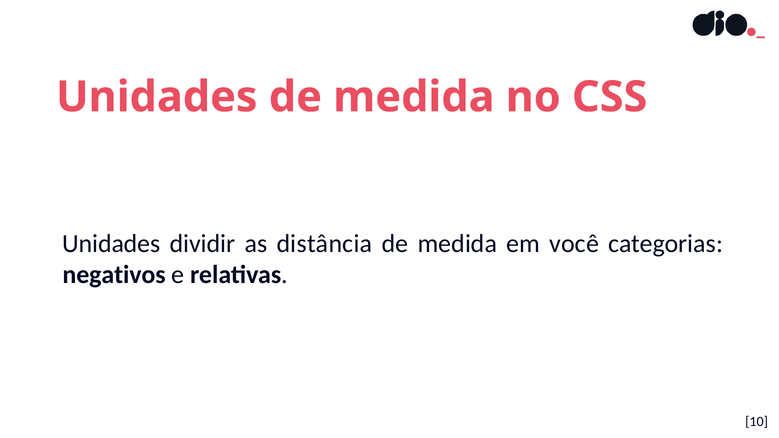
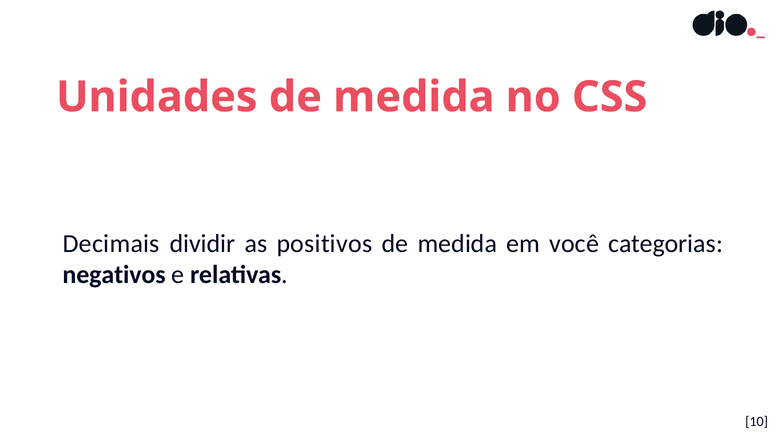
Unidades at (111, 244): Unidades -> Decimais
distância: distância -> positivos
